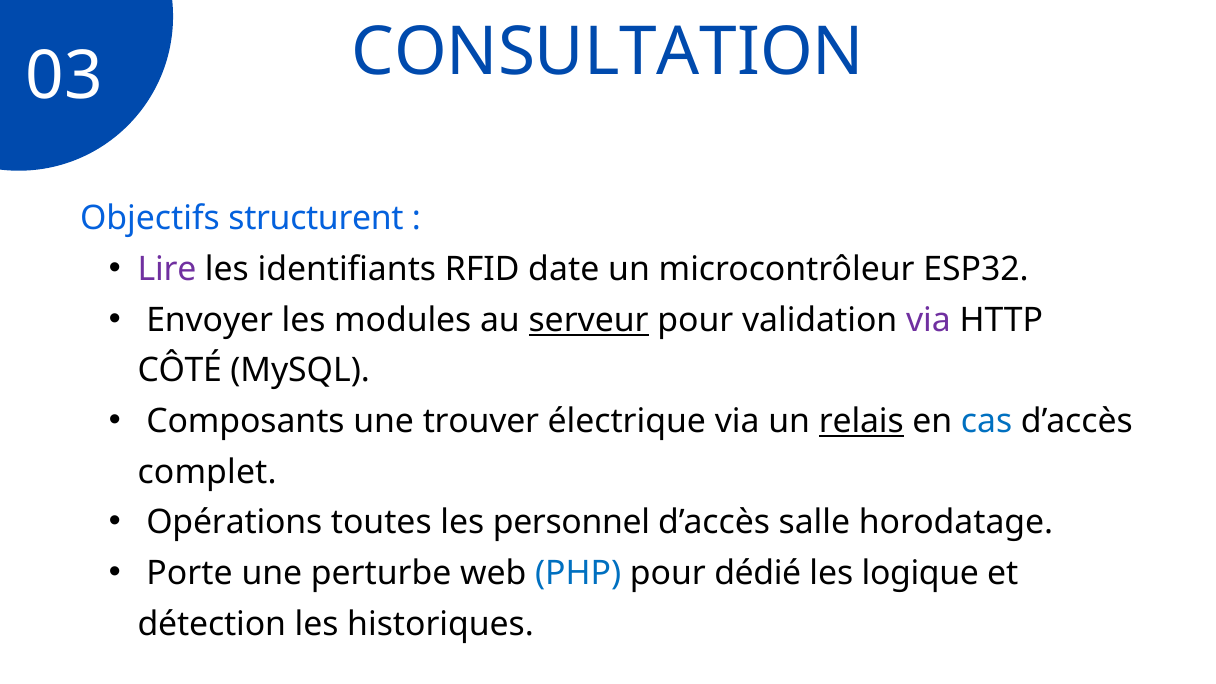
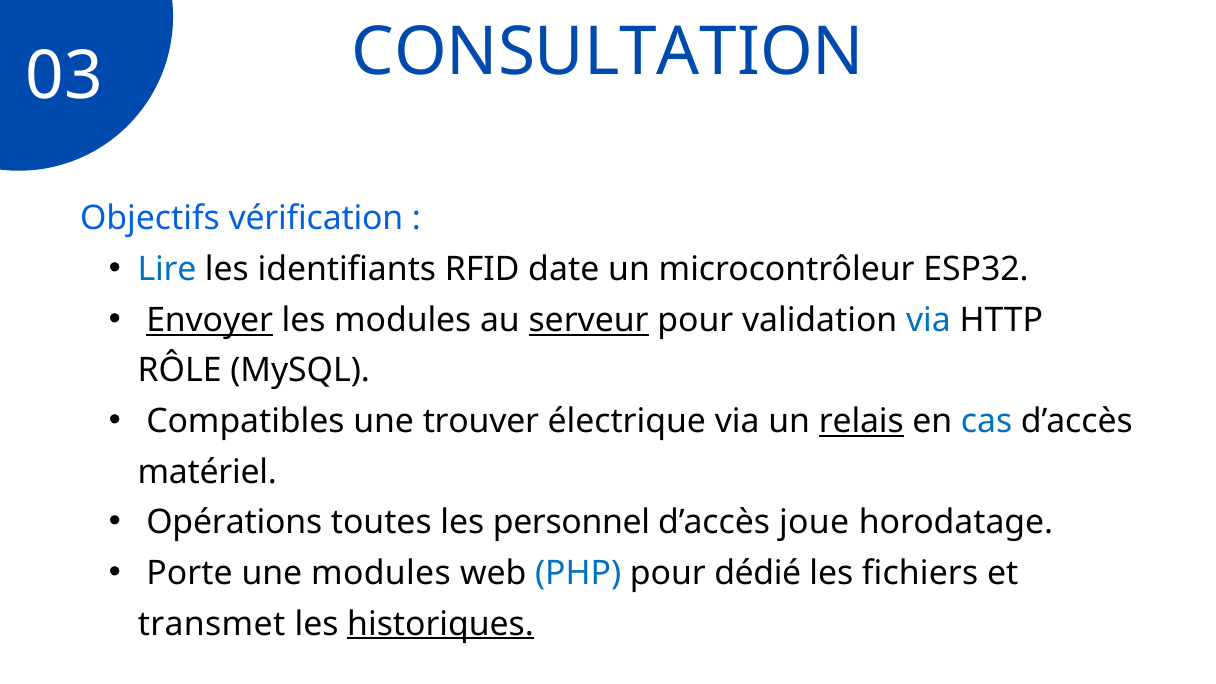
structurent: structurent -> vérification
Lire colour: purple -> blue
Envoyer underline: none -> present
via at (928, 320) colour: purple -> blue
CÔTÉ: CÔTÉ -> RÔLE
Composants: Composants -> Compatibles
complet: complet -> matériel
salle: salle -> joue
une perturbe: perturbe -> modules
logique: logique -> fichiers
détection: détection -> transmet
historiques underline: none -> present
